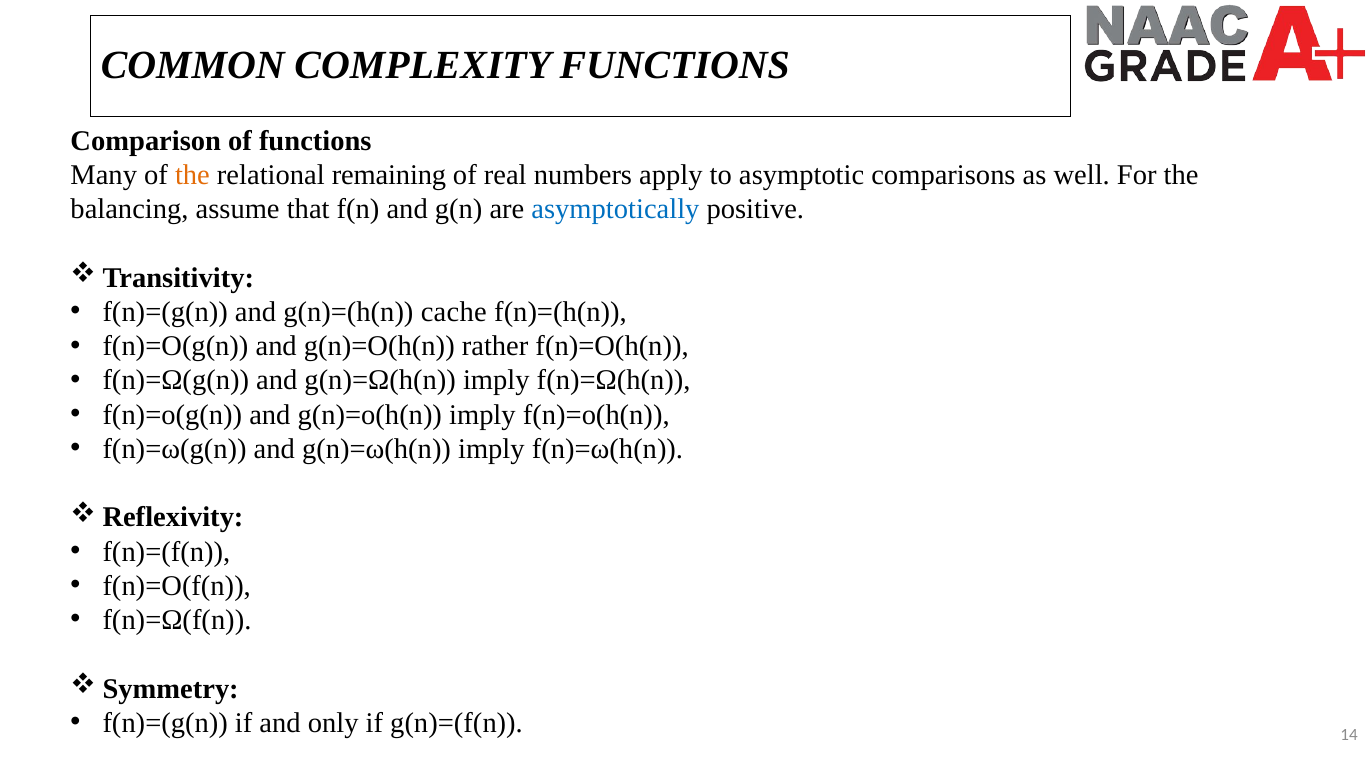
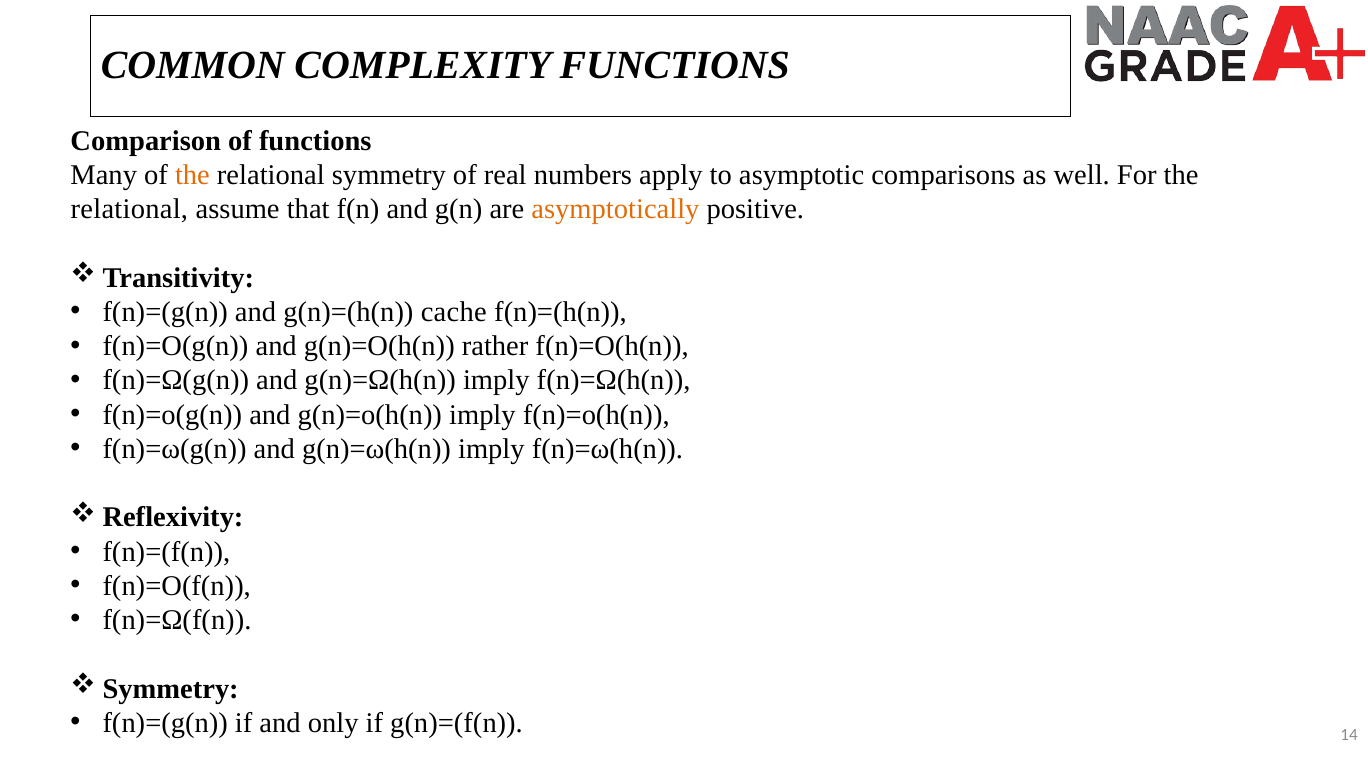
remaining: remaining -> symmetry
balancing at (129, 209): balancing -> relational
asymptotically colour: blue -> orange
